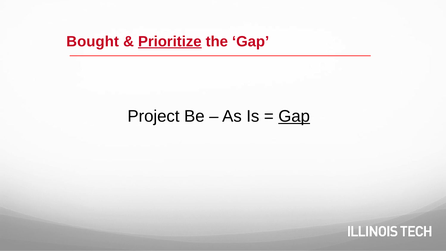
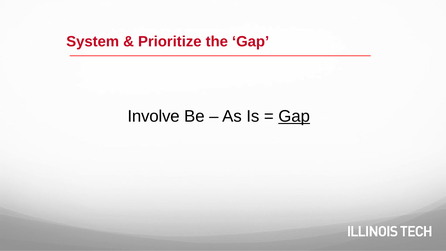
Bought: Bought -> System
Prioritize underline: present -> none
Project: Project -> Involve
